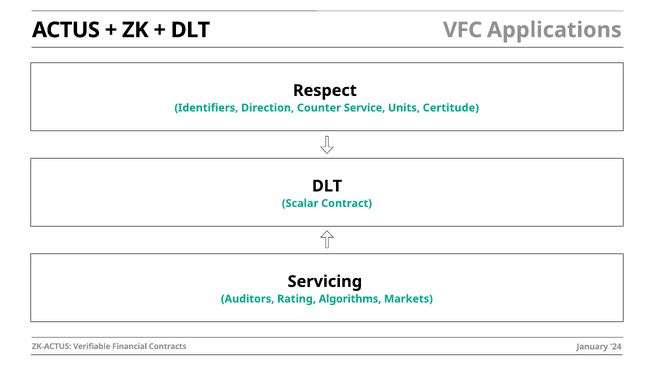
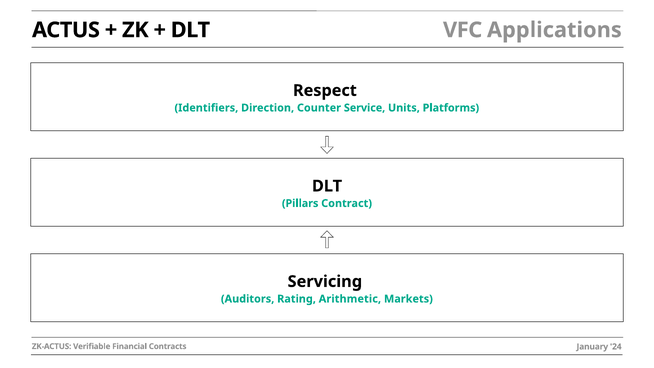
Certitude: Certitude -> Platforms
Scalar: Scalar -> Pillars
Algorithms: Algorithms -> Arithmetic
